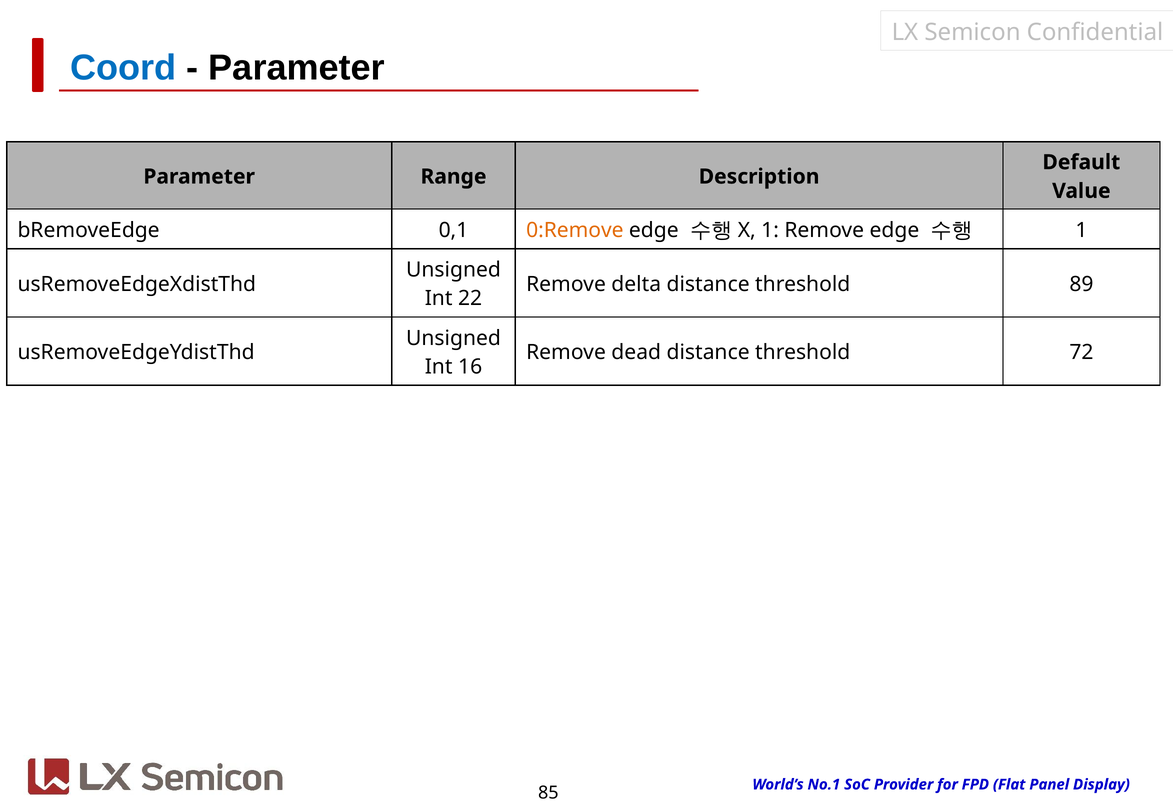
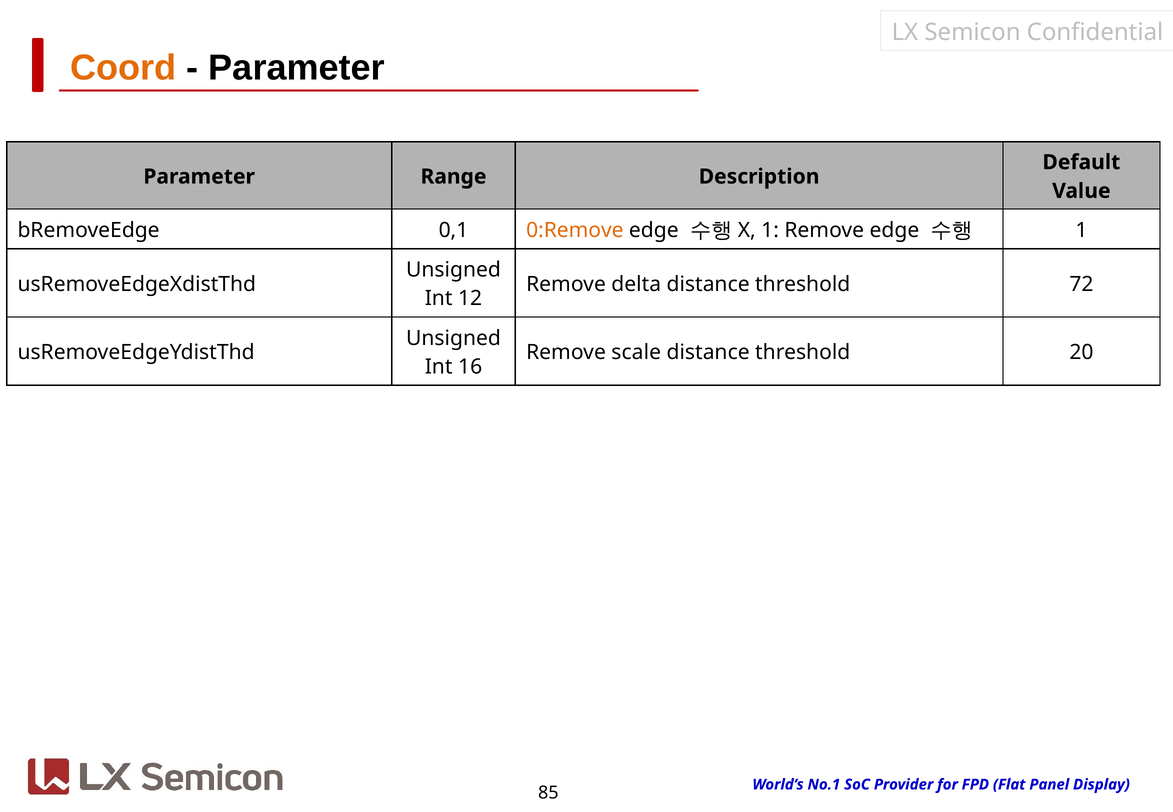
Coord colour: blue -> orange
89: 89 -> 72
22: 22 -> 12
dead: dead -> scale
72: 72 -> 20
